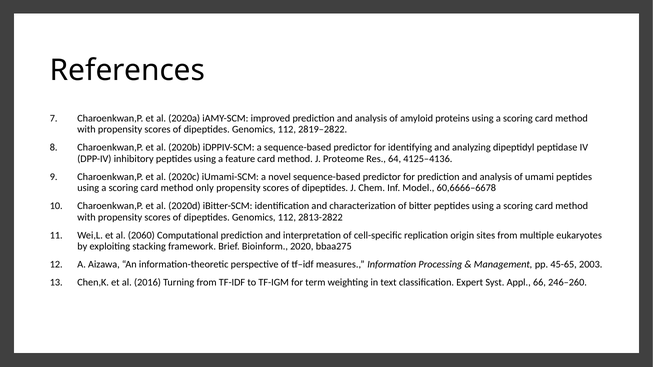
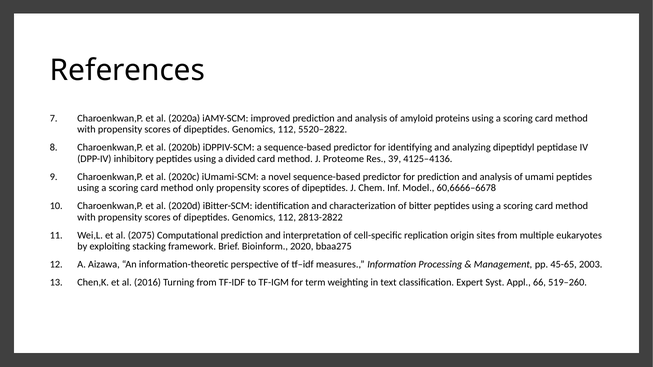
2819–2822: 2819–2822 -> 5520–2822
feature: feature -> divided
64: 64 -> 39
2060: 2060 -> 2075
246–260: 246–260 -> 519–260
